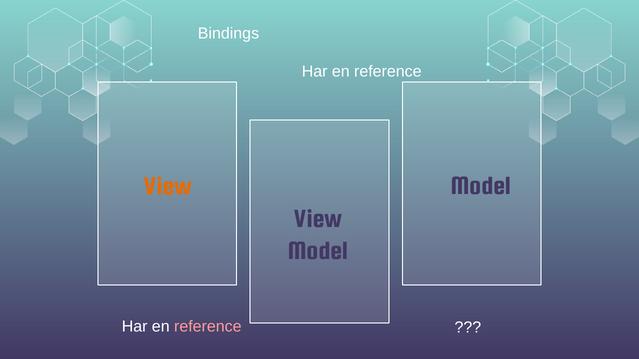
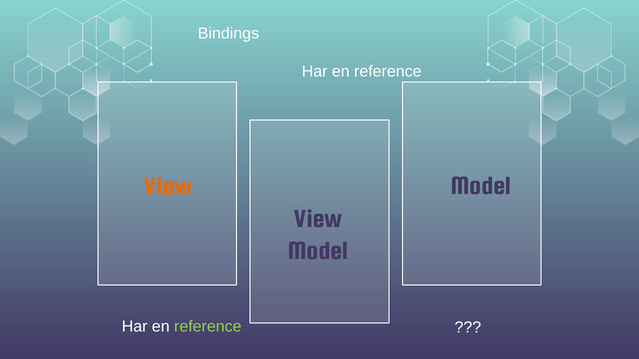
reference at (208, 327) colour: pink -> light green
